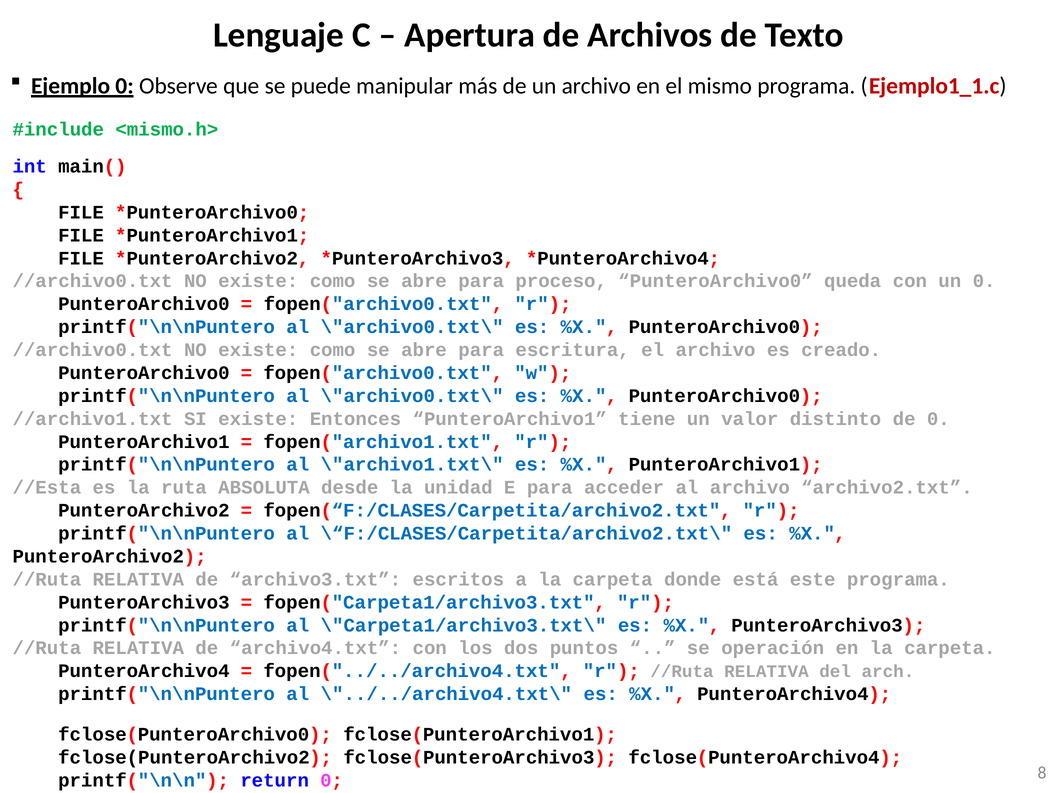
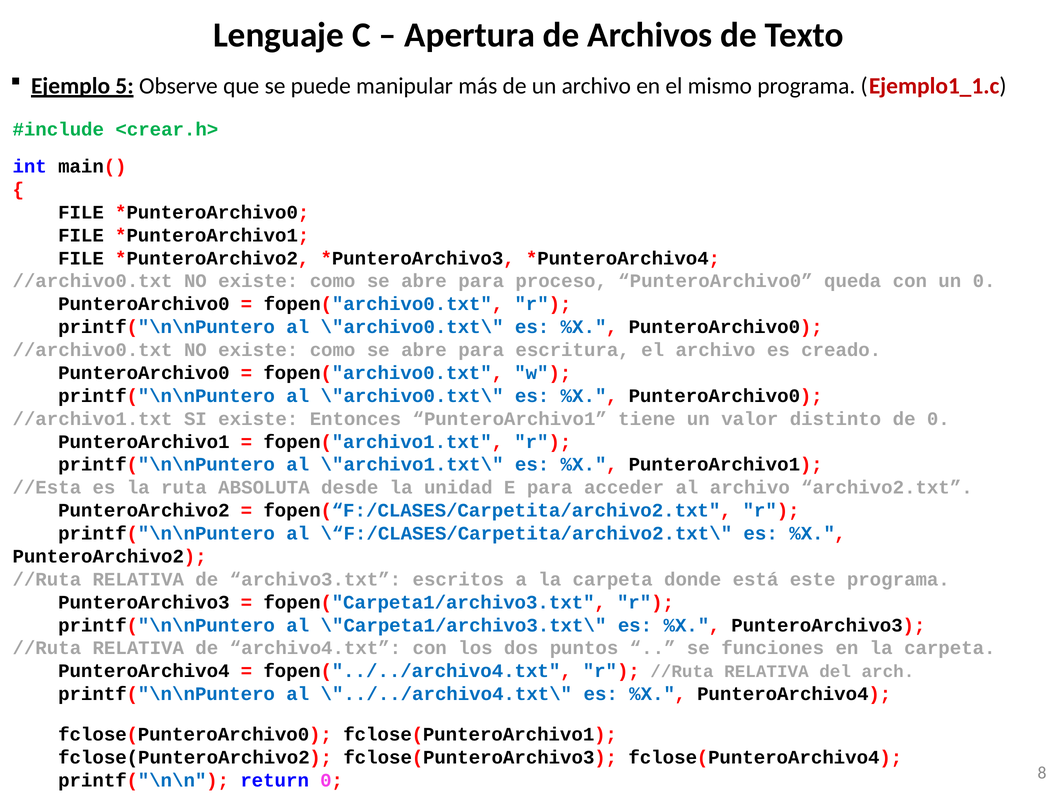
Ejemplo 0: 0 -> 5
<mismo.h>: <mismo.h> -> <crear.h>
operación: operación -> funciones
